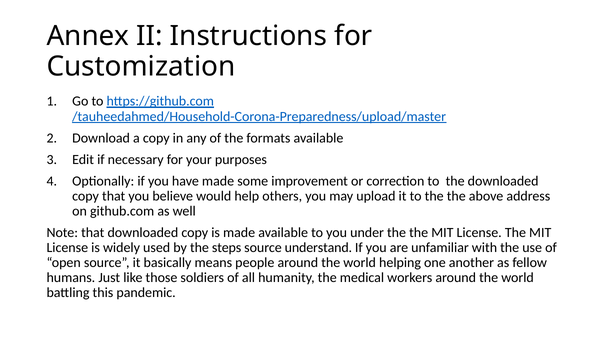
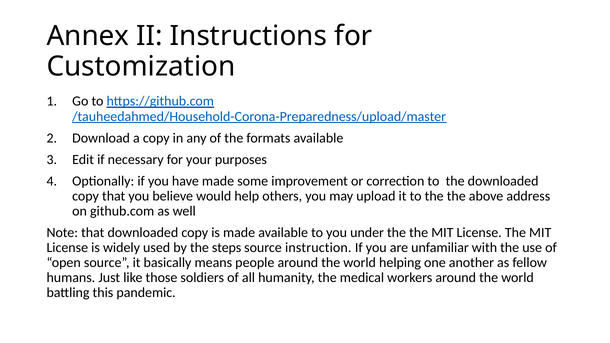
understand: understand -> instruction
